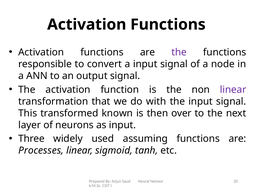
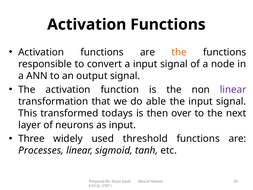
the at (179, 52) colour: purple -> orange
with: with -> able
known: known -> todays
assuming: assuming -> threshold
